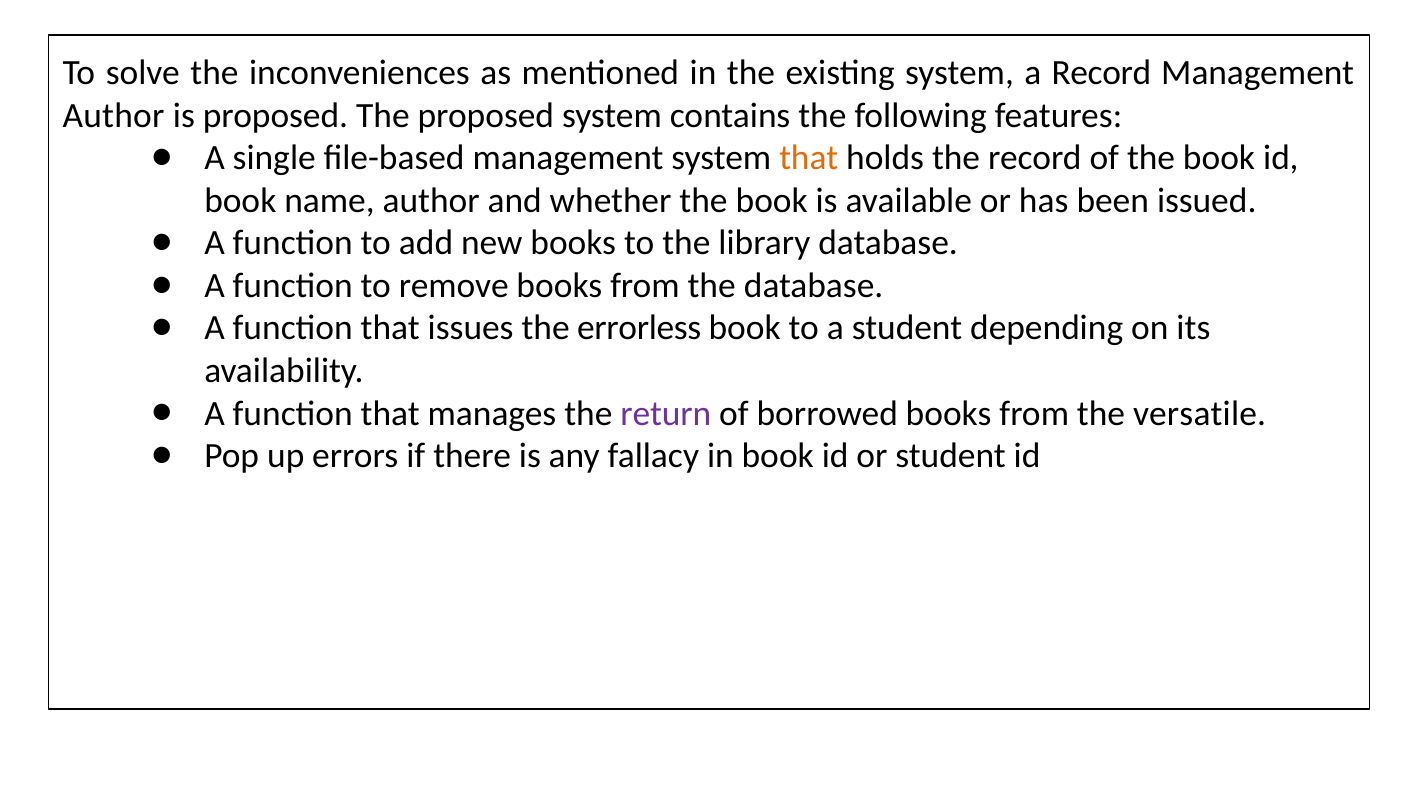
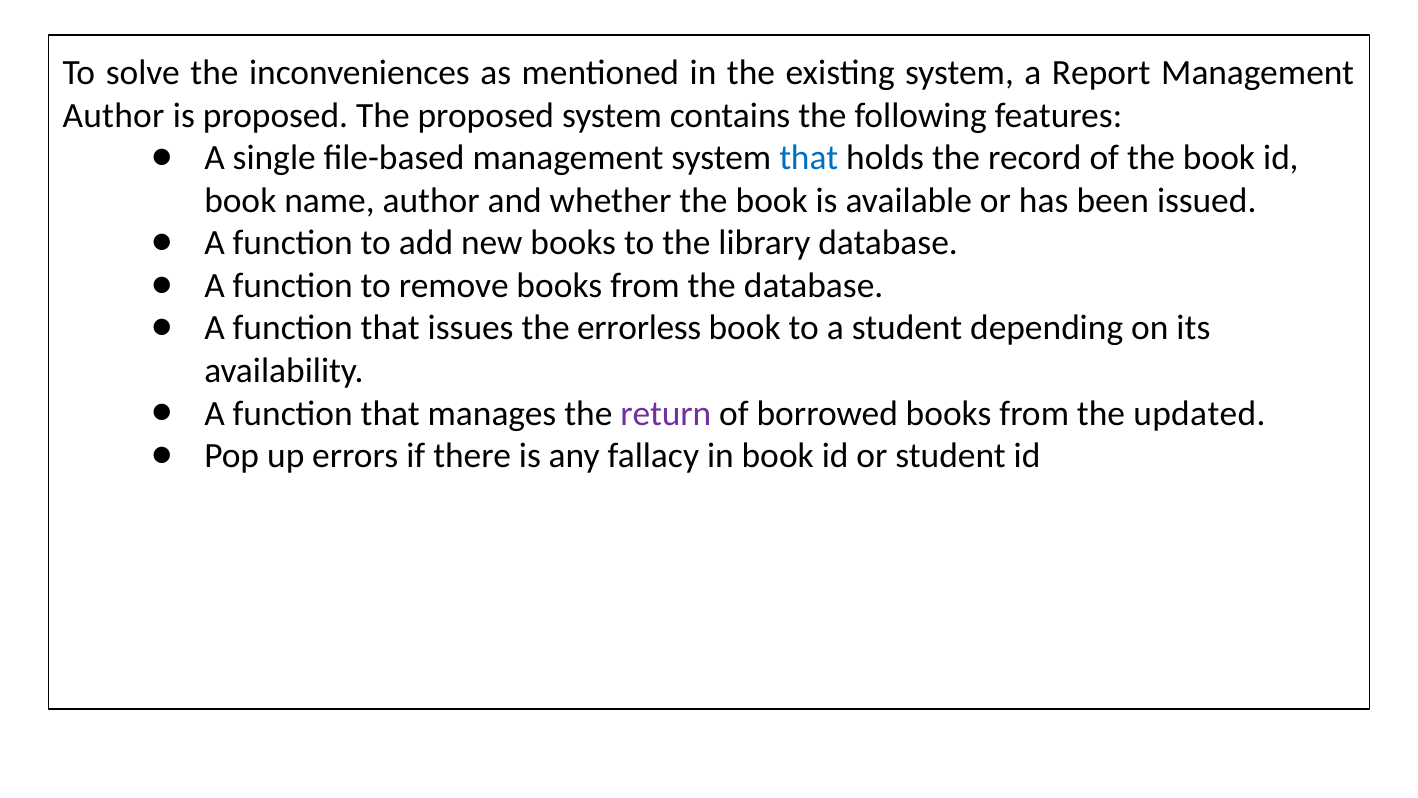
a Record: Record -> Report
that at (809, 158) colour: orange -> blue
versatile: versatile -> updated
